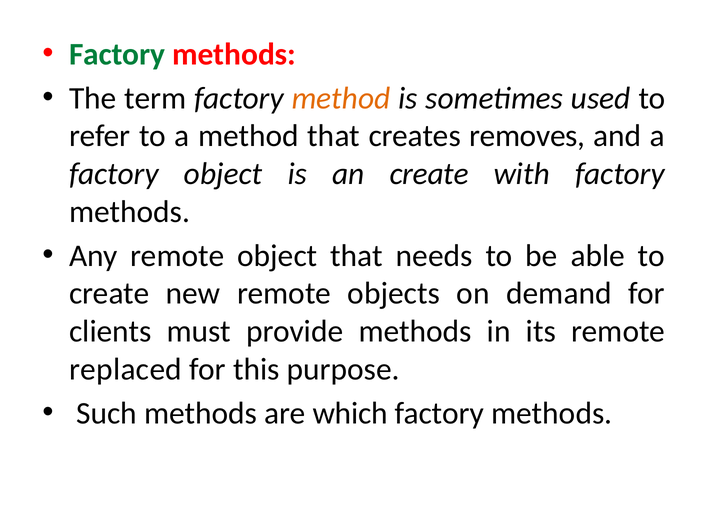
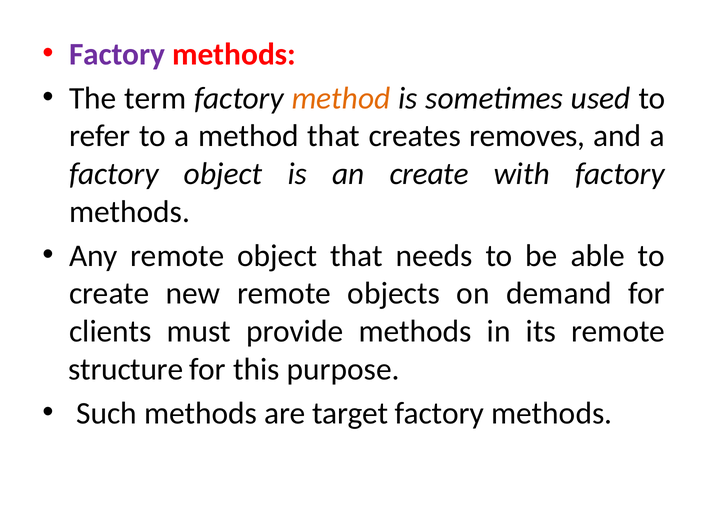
Factory at (117, 54) colour: green -> purple
replaced: replaced -> structure
which: which -> target
